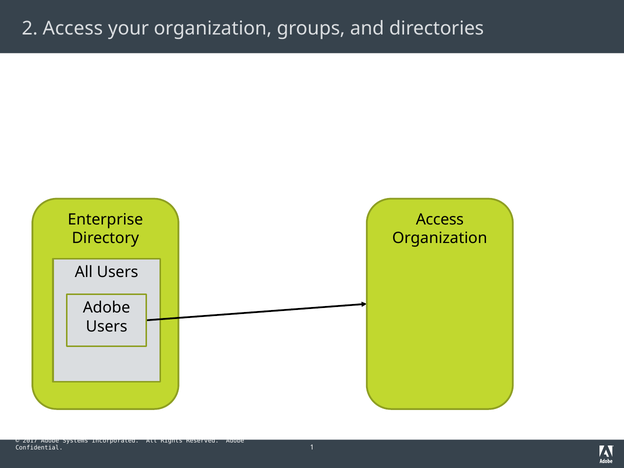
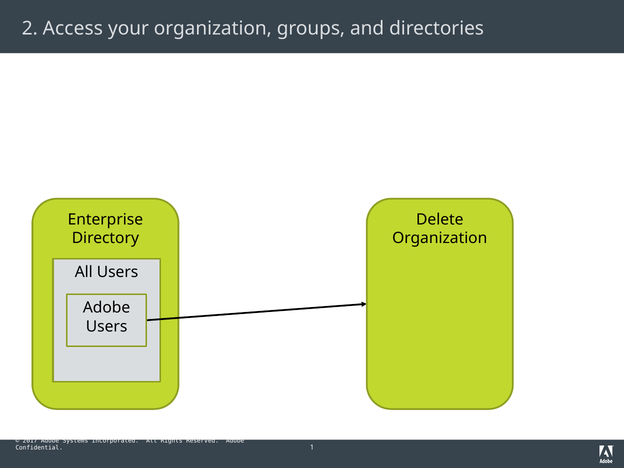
Access at (440, 219): Access -> Delete
